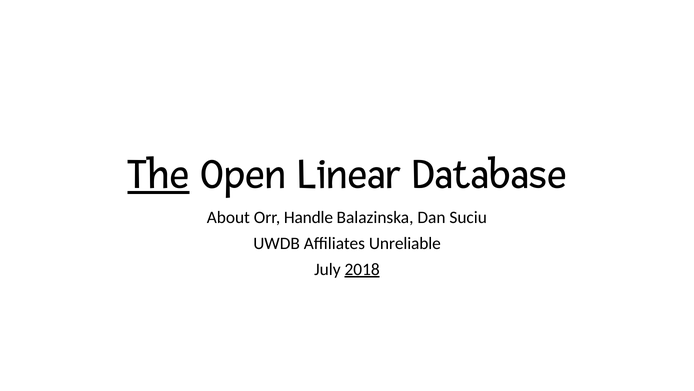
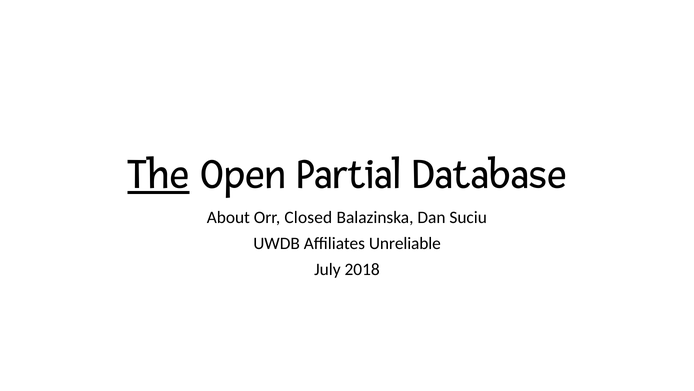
Linear: Linear -> Partial
Handle: Handle -> Closed
2018 underline: present -> none
